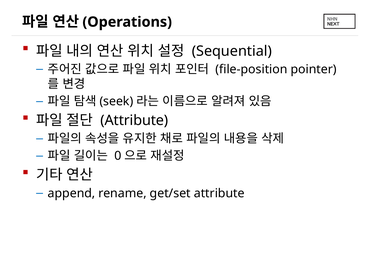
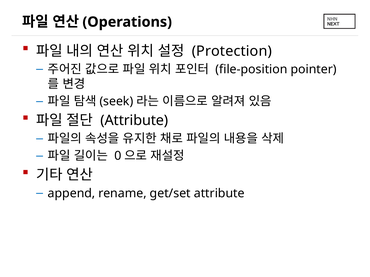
Sequential: Sequential -> Protection
